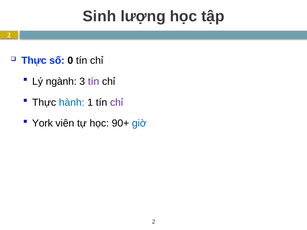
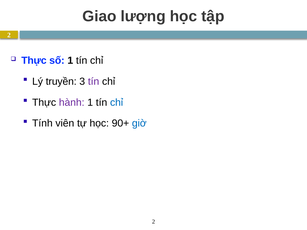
Sinh: Sinh -> Giao
số 0: 0 -> 1
ngành: ngành -> truyền
hành colour: blue -> purple
chỉ at (117, 103) colour: purple -> blue
York: York -> Tính
